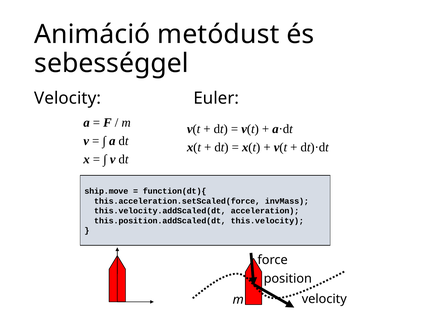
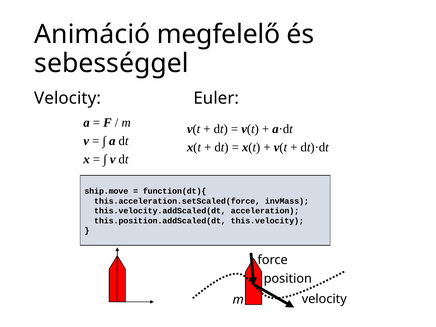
metódust: metódust -> megfelelő
